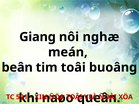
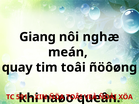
beân: beân -> quay
buoâng: buoâng -> ñöôøng
